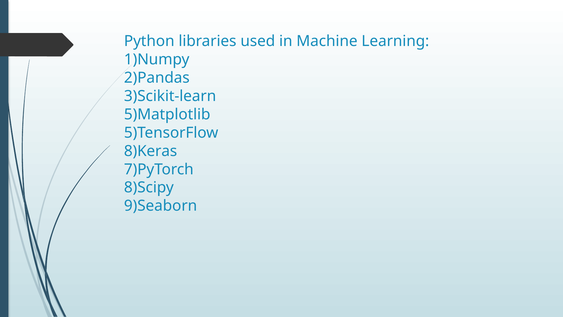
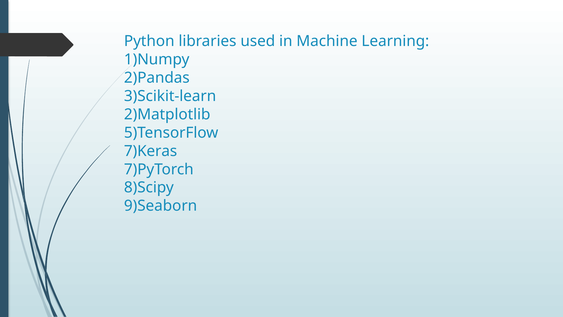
5)Matplotlib: 5)Matplotlib -> 2)Matplotlib
8)Keras: 8)Keras -> 7)Keras
